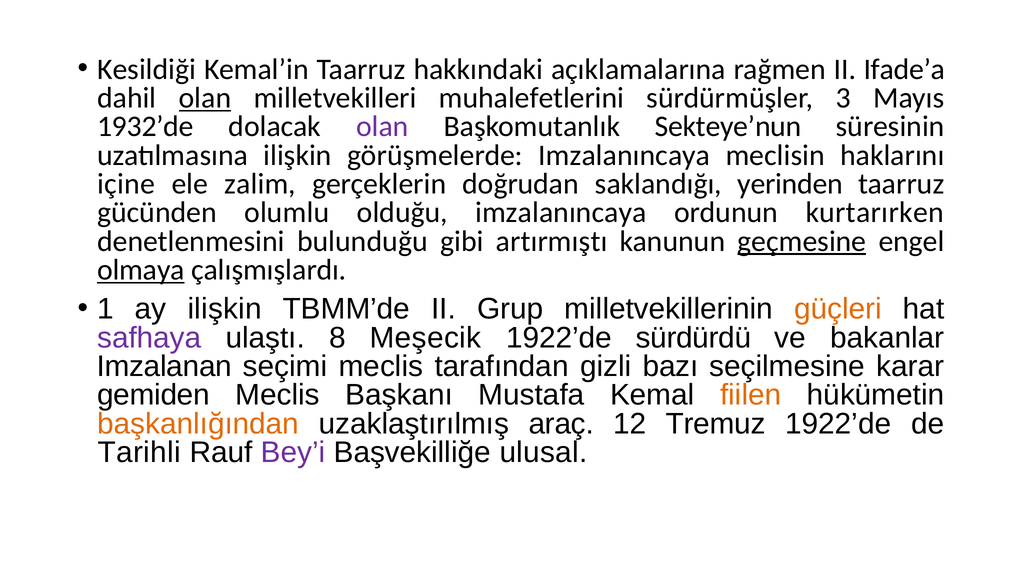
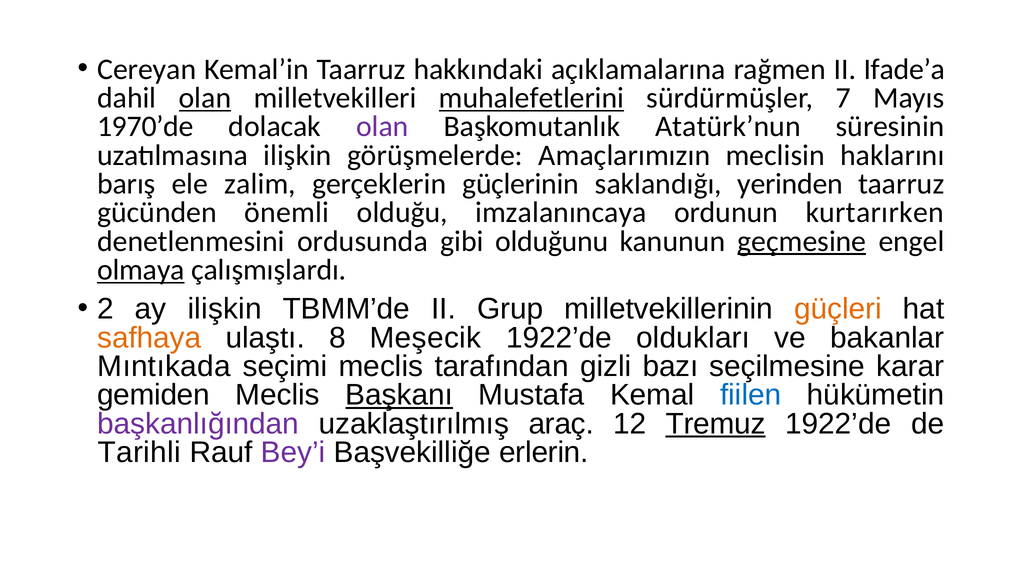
Kesildiği: Kesildiği -> Cereyan
muhalefetlerini underline: none -> present
3: 3 -> 7
1932’de: 1932’de -> 1970’de
Sekteye’nun: Sekteye’nun -> Atatürk’nun
görüşmelerde Imzalanıncaya: Imzalanıncaya -> Amaçlarımızın
içine: içine -> barış
doğrudan: doğrudan -> güçlerinin
olumlu: olumlu -> önemli
bulunduğu: bulunduğu -> ordusunda
artırmıştı: artırmıştı -> olduğunu
1: 1 -> 2
safhaya colour: purple -> orange
sürdürdü: sürdürdü -> oldukları
Imzalanan: Imzalanan -> Mıntıkada
Başkanı underline: none -> present
fiilen colour: orange -> blue
başkanlığından colour: orange -> purple
Tremuz underline: none -> present
ulusal: ulusal -> erlerin
